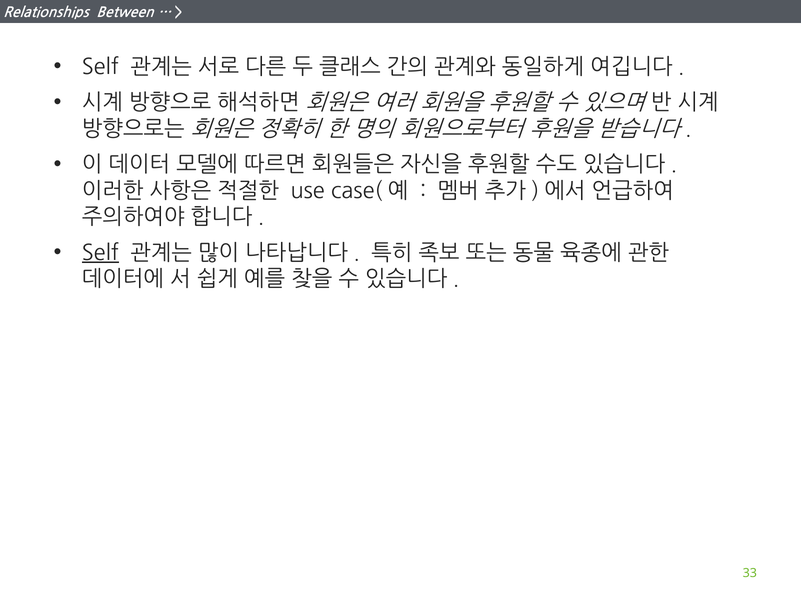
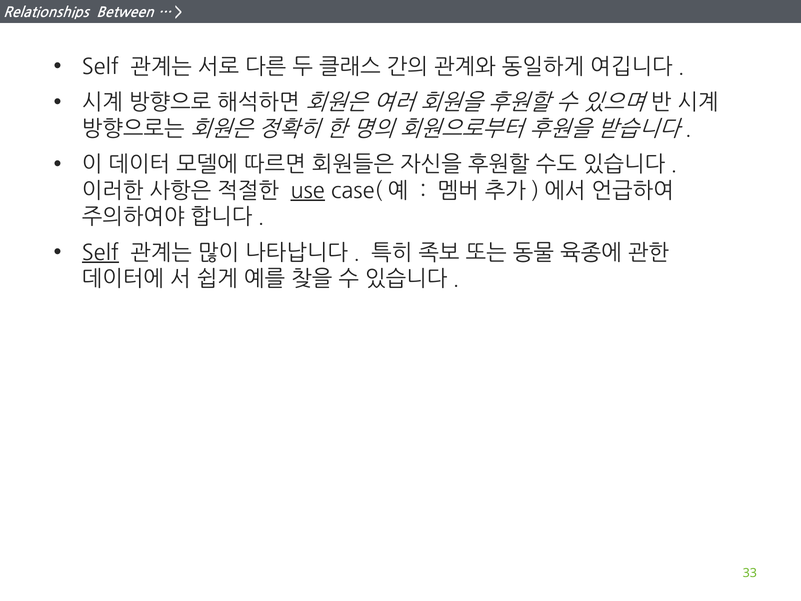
use underline: none -> present
